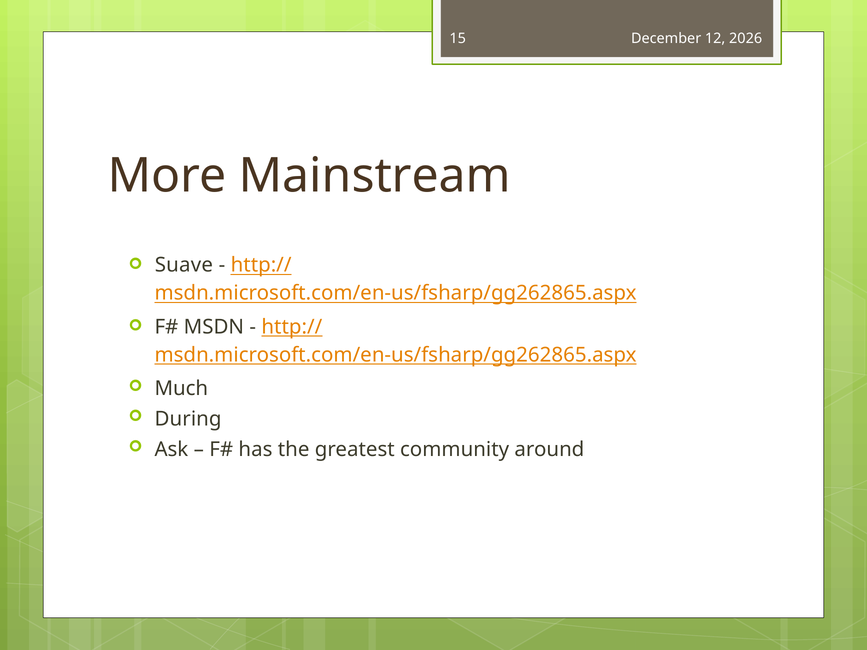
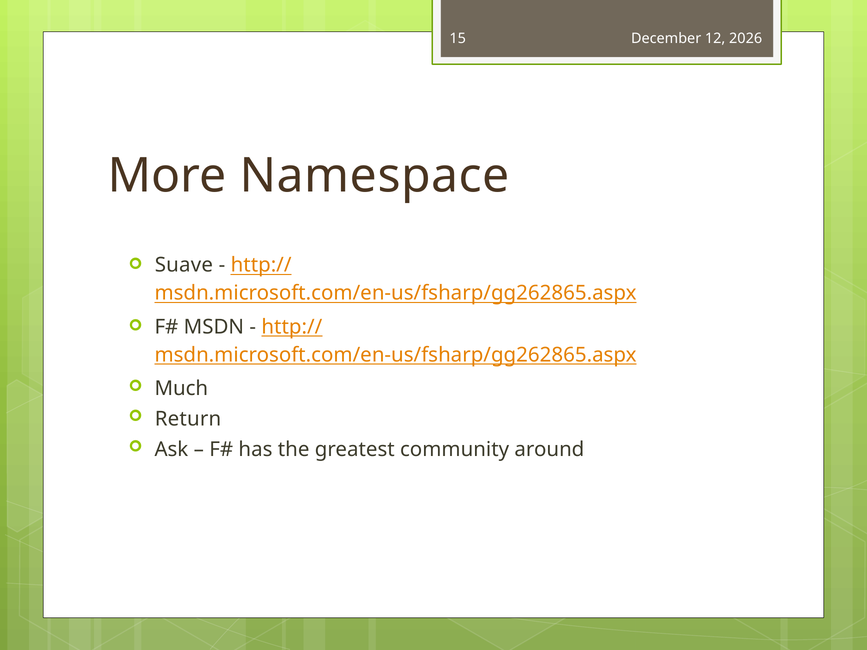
Mainstream: Mainstream -> Namespace
During: During -> Return
